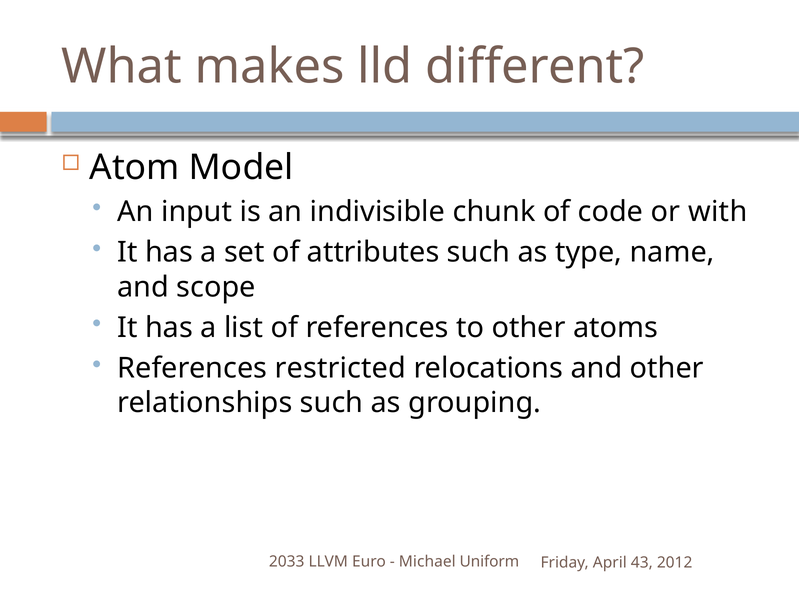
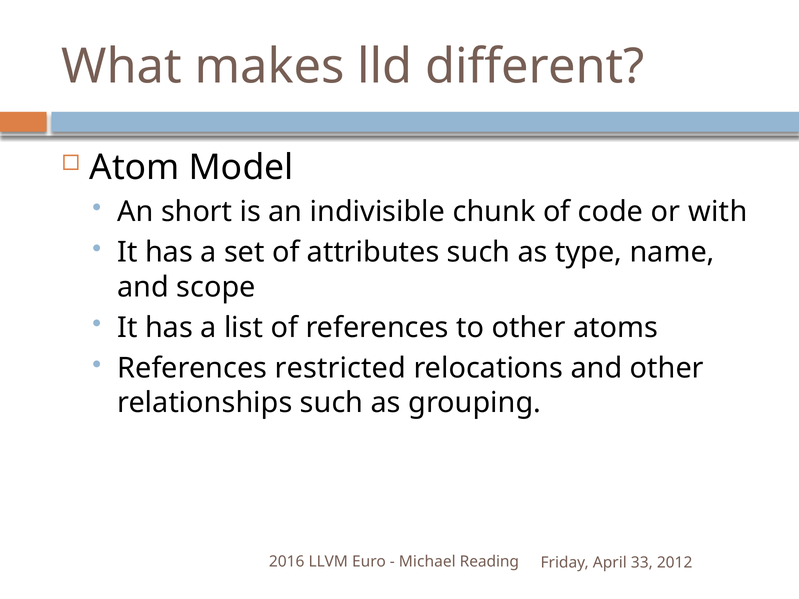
input: input -> short
2033: 2033 -> 2016
Uniform: Uniform -> Reading
43: 43 -> 33
